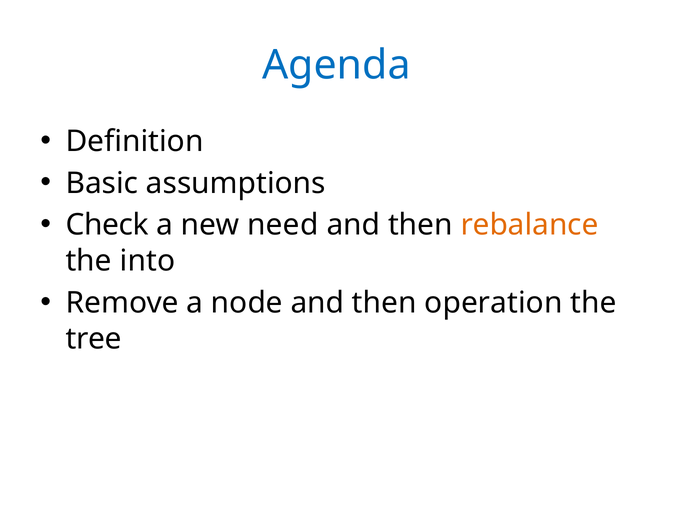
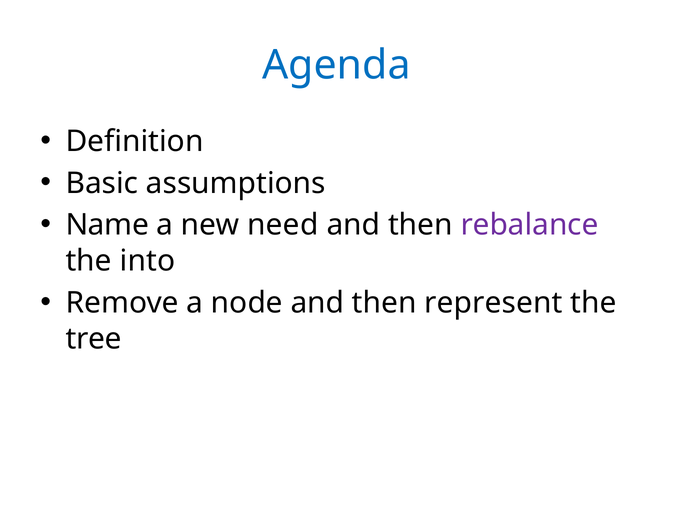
Check: Check -> Name
rebalance colour: orange -> purple
operation: operation -> represent
